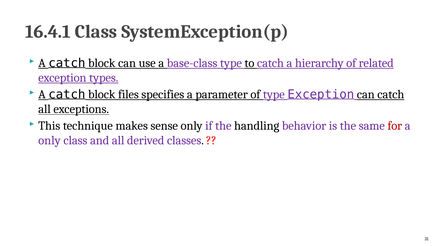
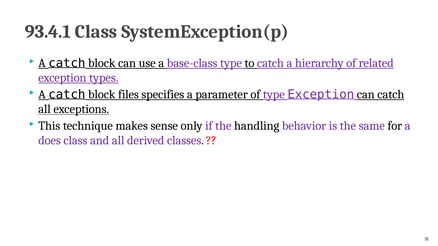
16.4.1: 16.4.1 -> 93.4.1
for colour: red -> black
only at (49, 141): only -> does
